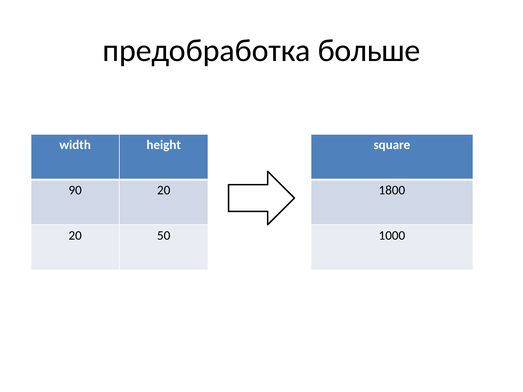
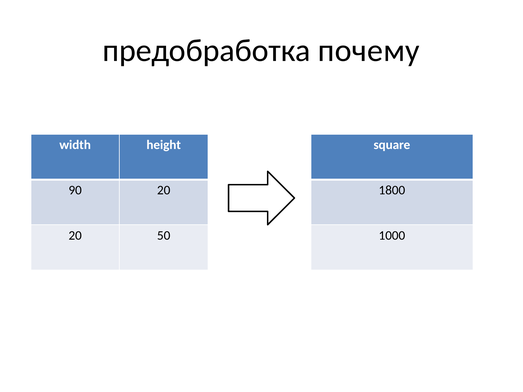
больше: больше -> почему
